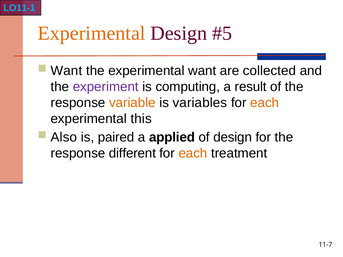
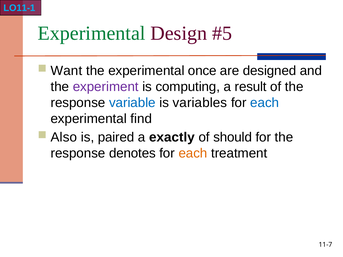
Experimental at (92, 33) colour: orange -> green
experimental want: want -> once
collected: collected -> designed
variable colour: orange -> blue
each at (265, 103) colour: orange -> blue
this: this -> find
applied: applied -> exactly
of design: design -> should
different: different -> denotes
